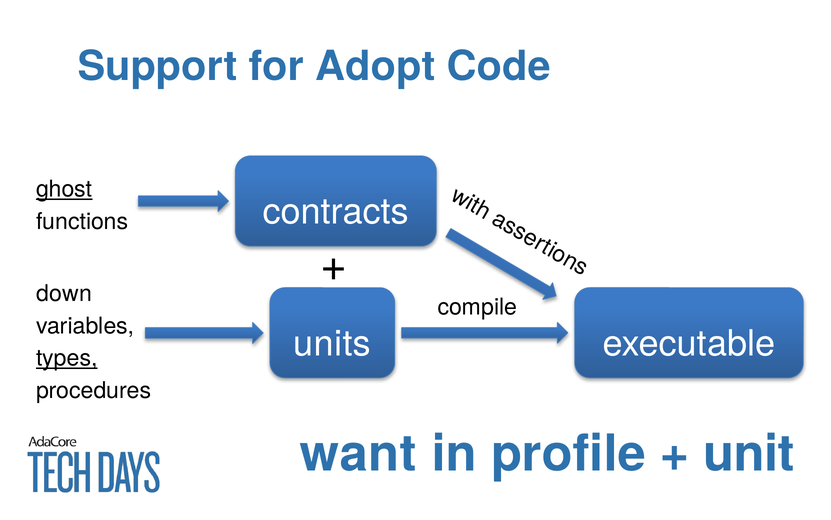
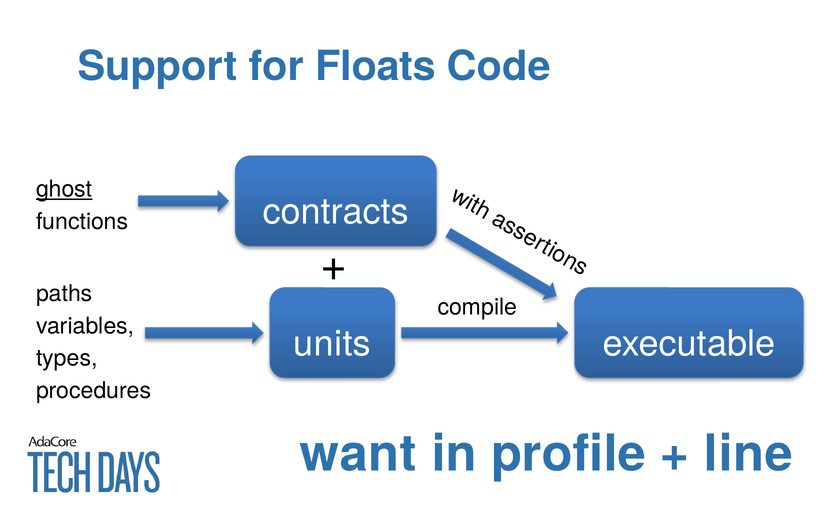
Adopt: Adopt -> Floats
down: down -> paths
types underline: present -> none
unit: unit -> line
